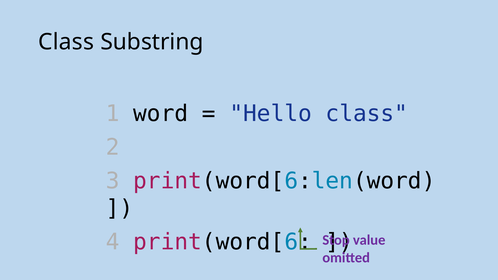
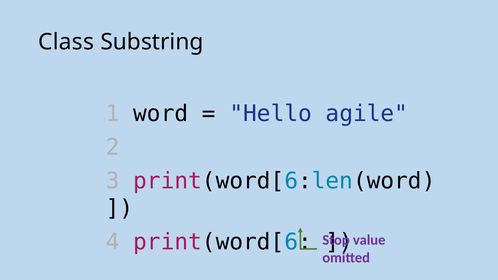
Hello class: class -> agile
